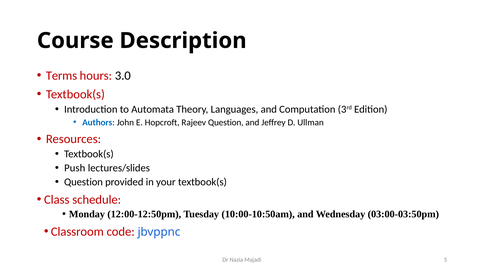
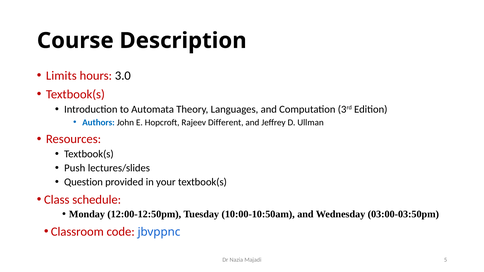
Terms: Terms -> Limits
Rajeev Question: Question -> Different
